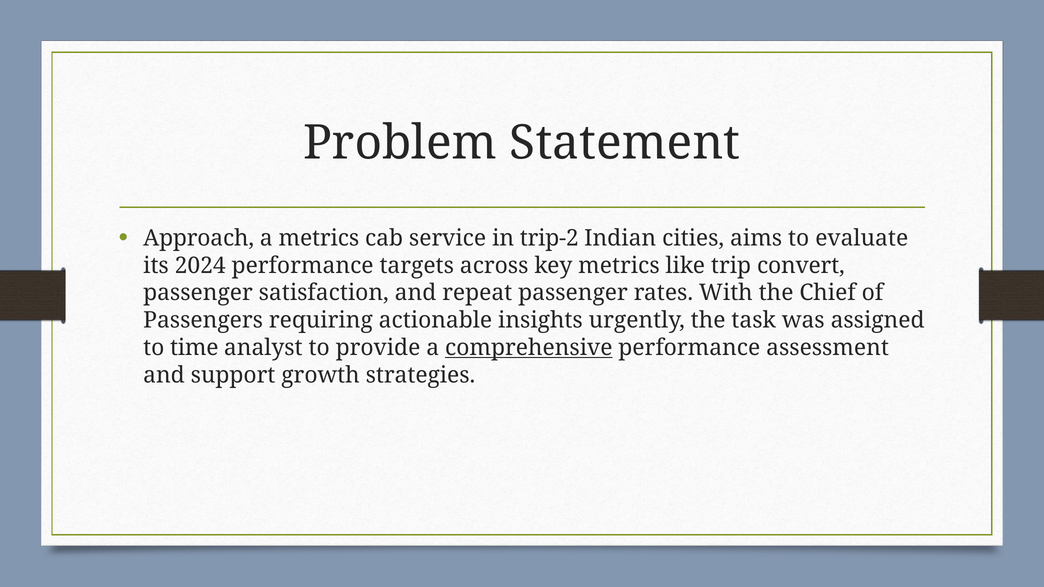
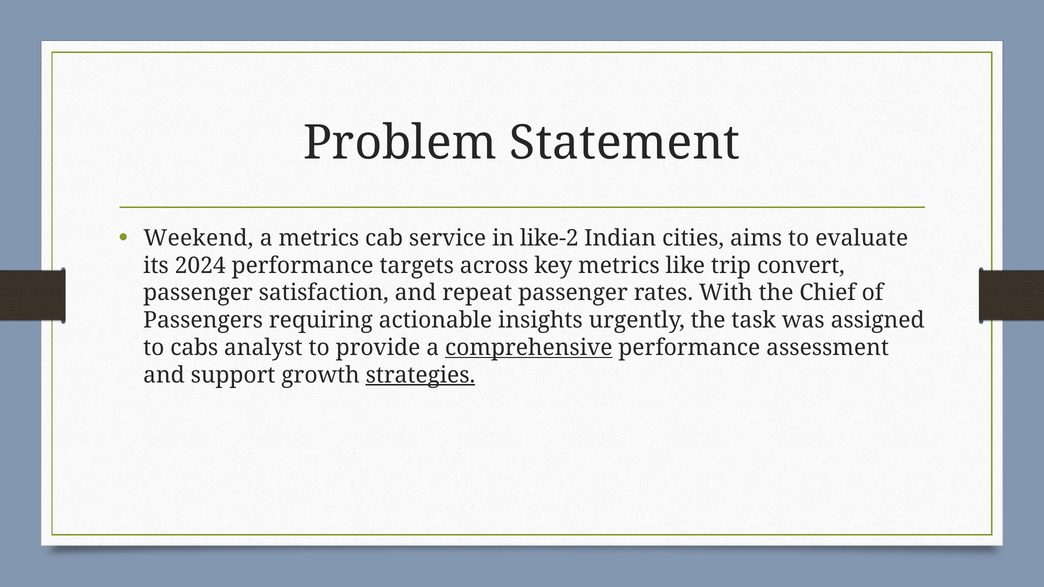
Approach: Approach -> Weekend
trip-2: trip-2 -> like-2
time: time -> cabs
strategies underline: none -> present
